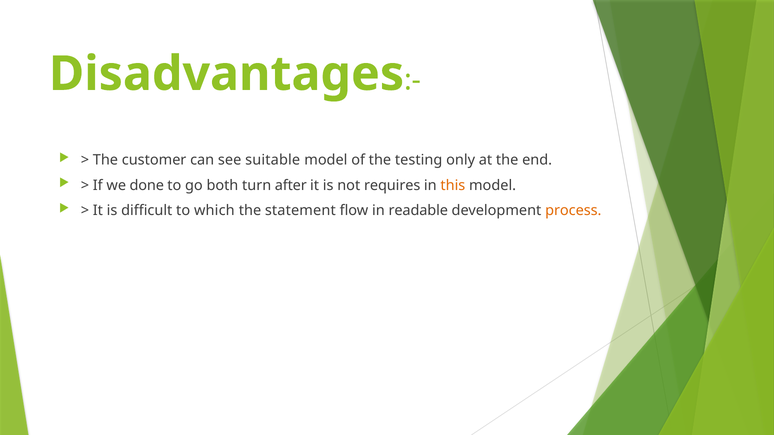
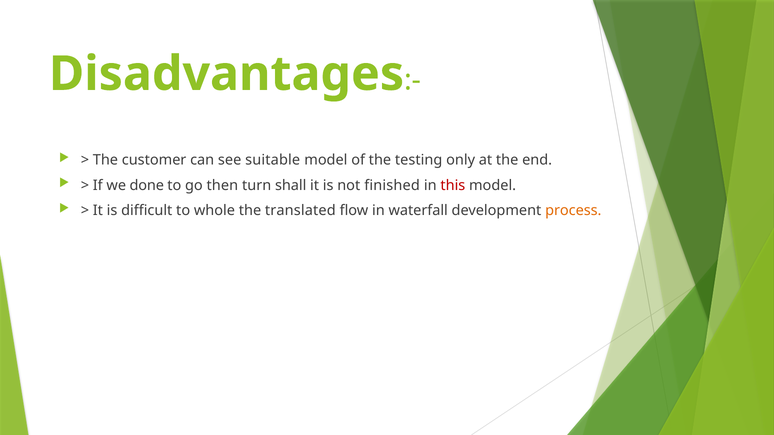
both: both -> then
after: after -> shall
requires: requires -> finished
this colour: orange -> red
which: which -> whole
statement: statement -> translated
readable: readable -> waterfall
